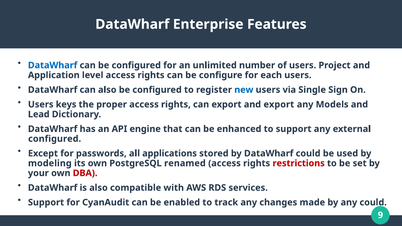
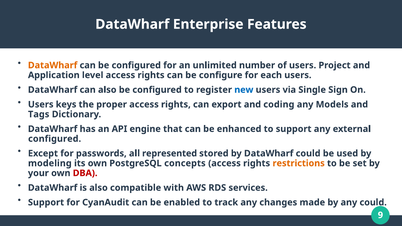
DataWharf at (53, 65) colour: blue -> orange
and export: export -> coding
Lead: Lead -> Tags
applications: applications -> represented
renamed: renamed -> concepts
restrictions colour: red -> orange
